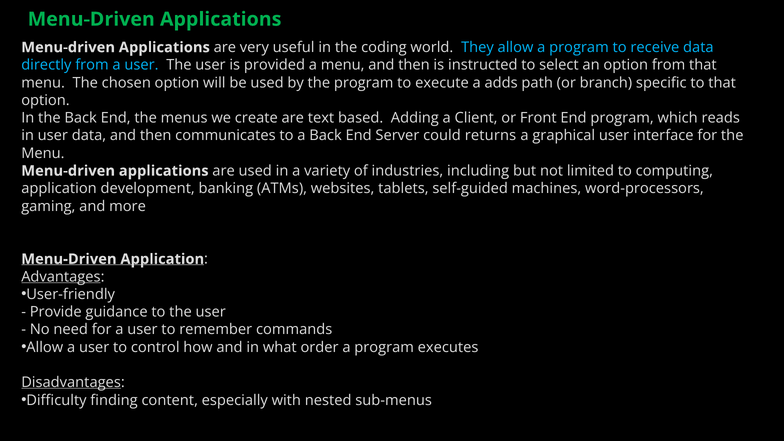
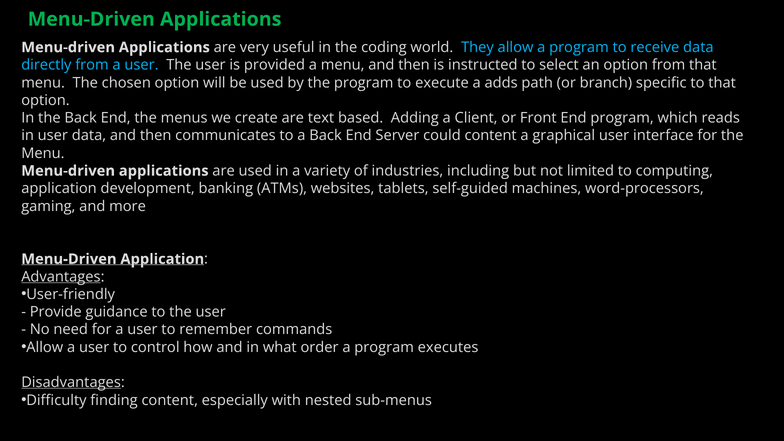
could returns: returns -> content
